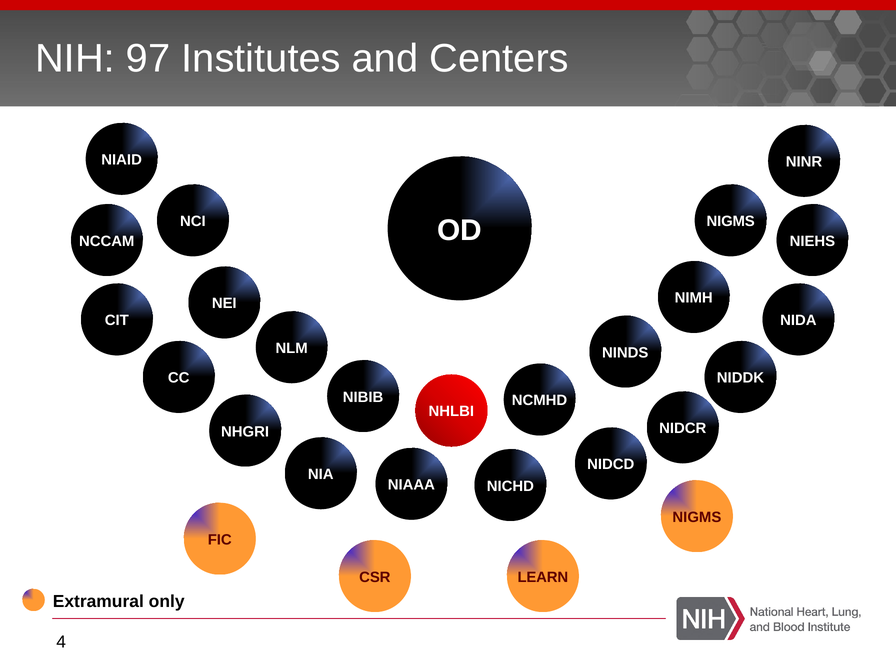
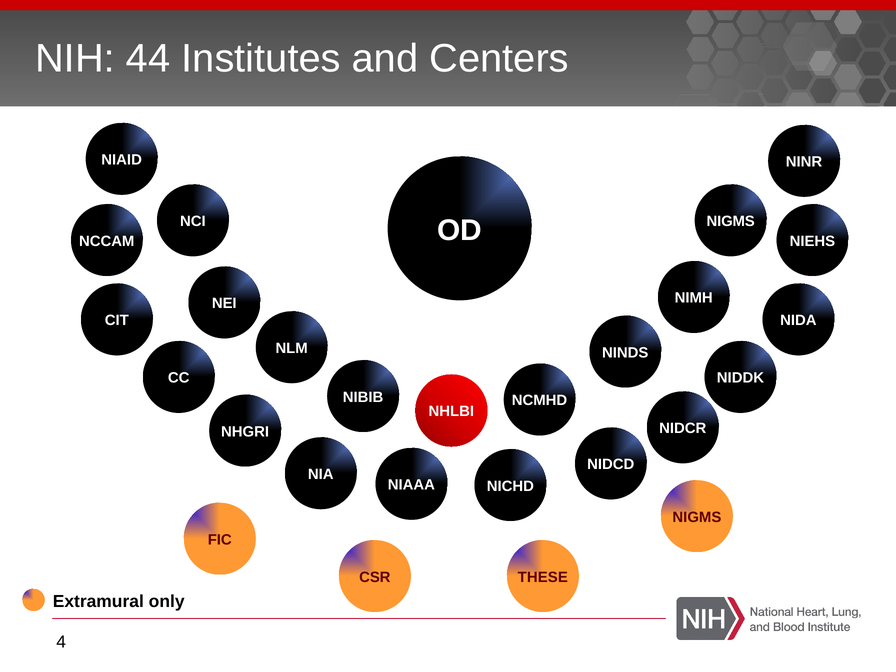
97: 97 -> 44
LEARN: LEARN -> THESE
